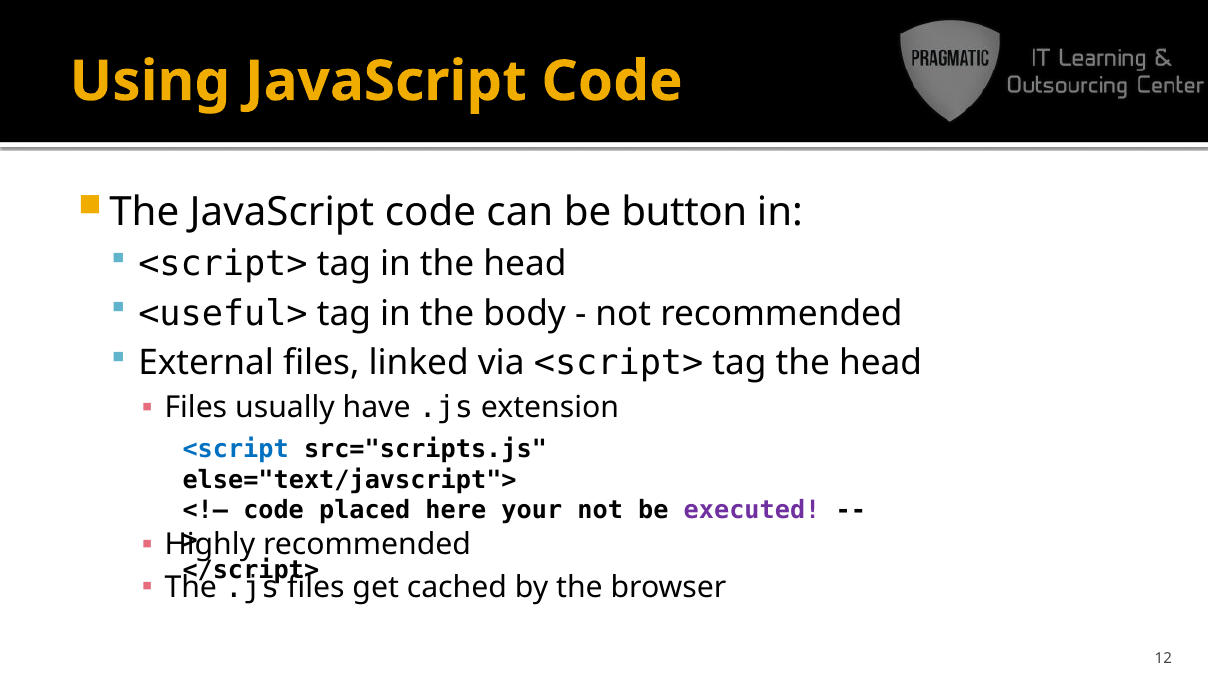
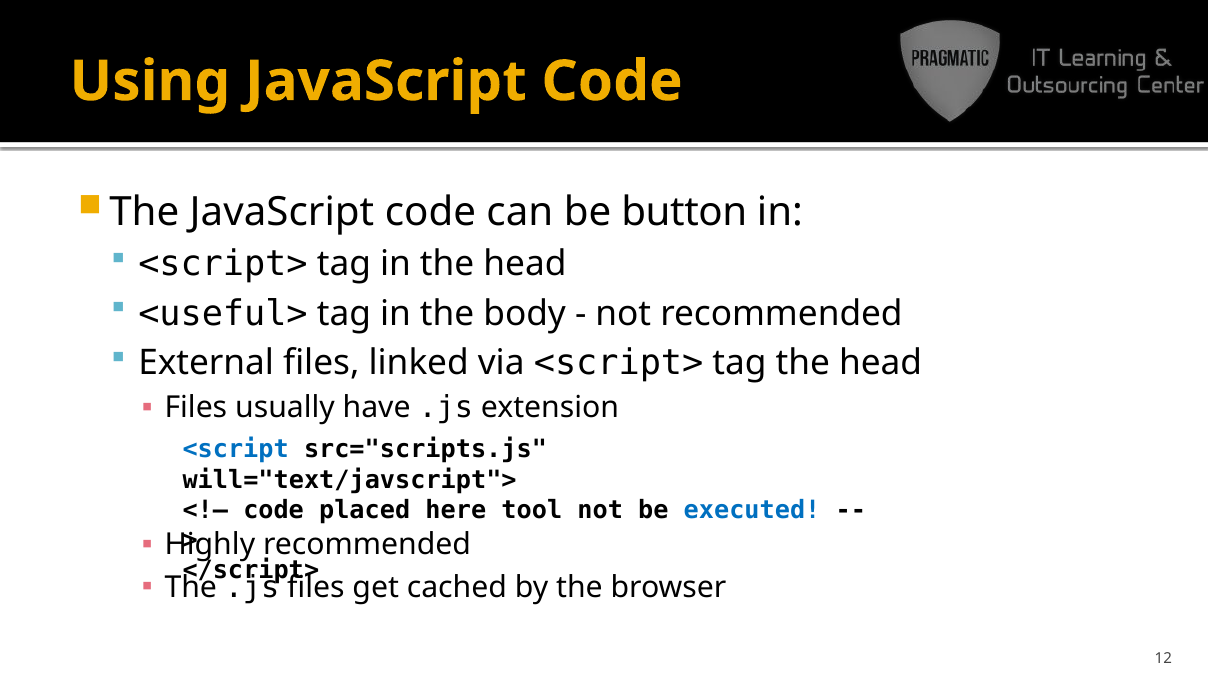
else="text/javscript">: else="text/javscript"> -> will="text/javscript">
your: your -> tool
executed colour: purple -> blue
